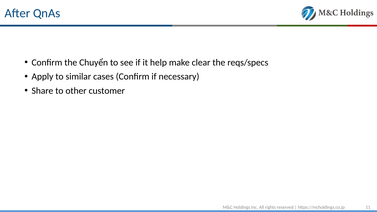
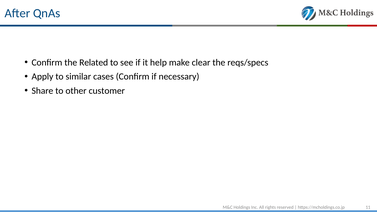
Chuyển: Chuyển -> Related
